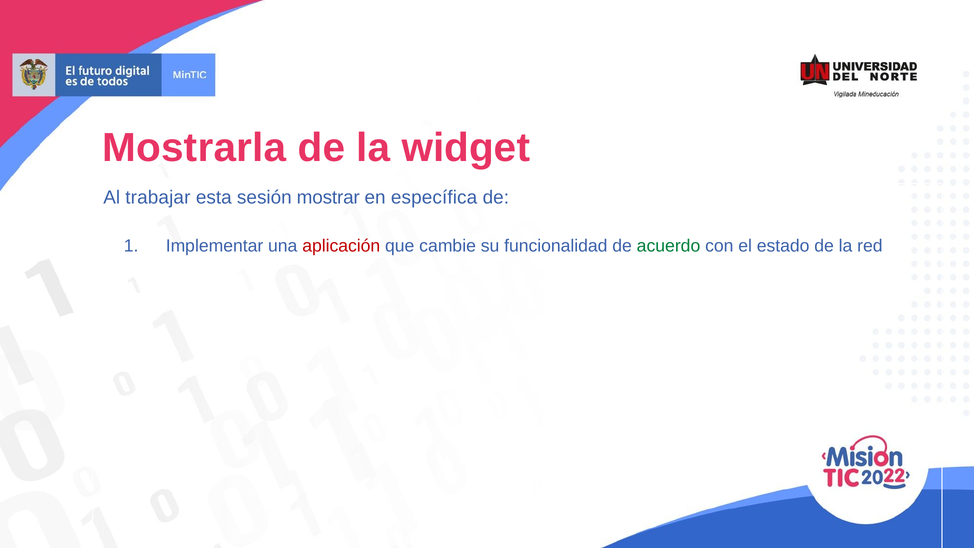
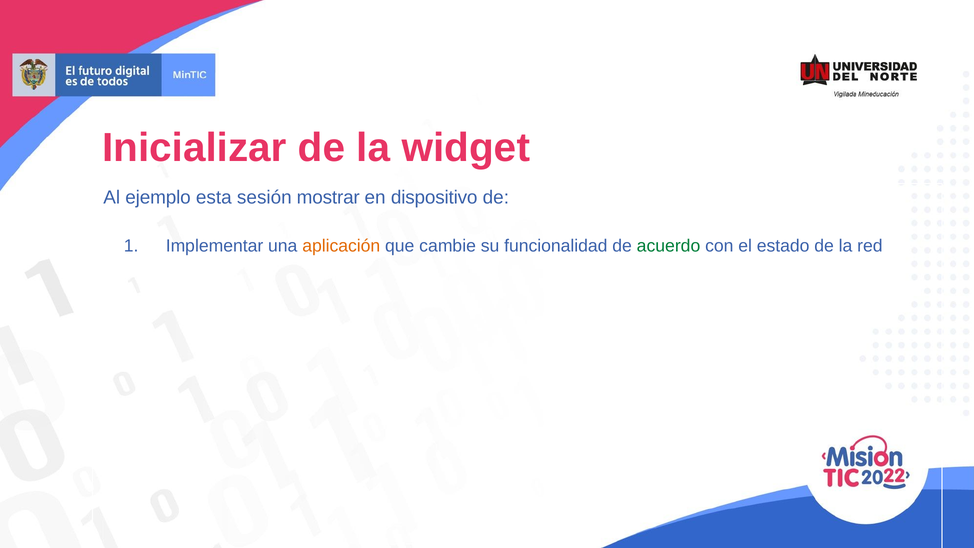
Mostrarla: Mostrarla -> Inicializar
trabajar: trabajar -> ejemplo
específica: específica -> dispositivo
aplicación colour: red -> orange
